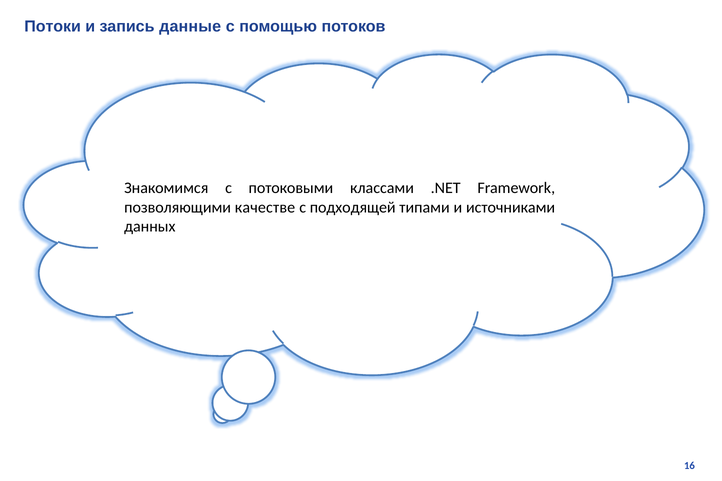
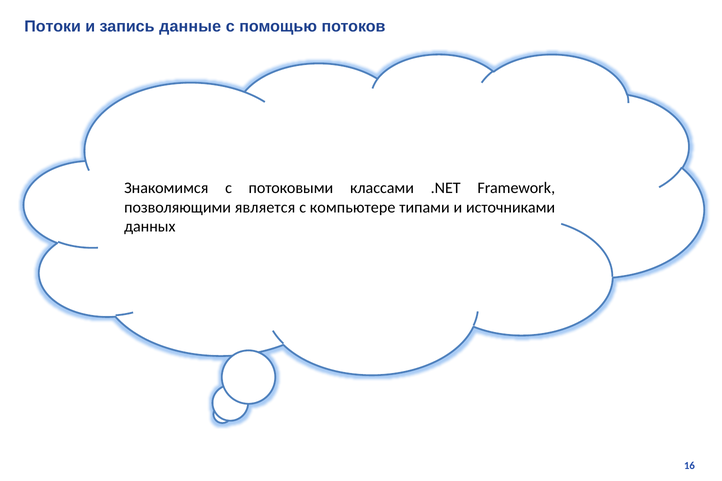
качестве: качестве -> является
подходящей: подходящей -> компьютере
